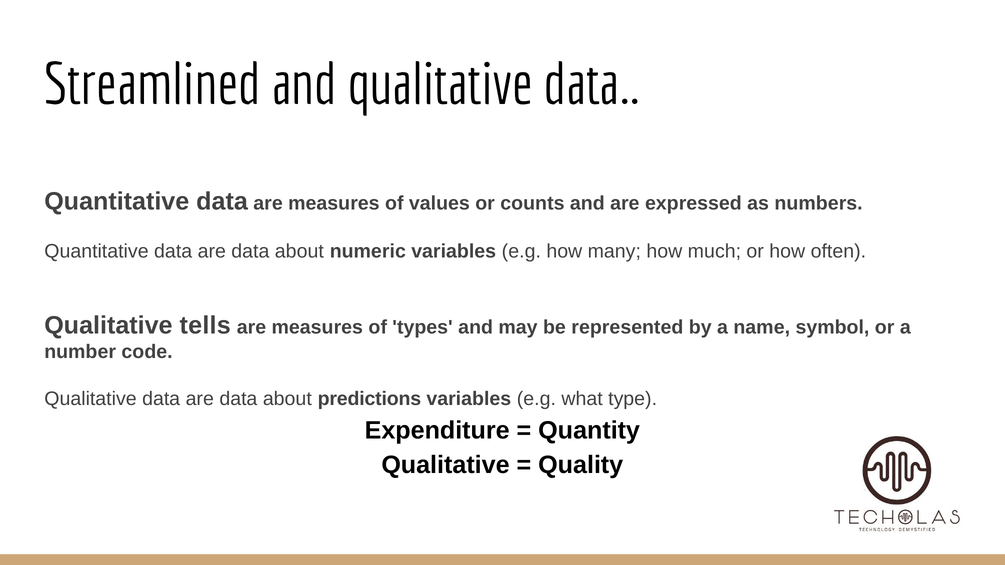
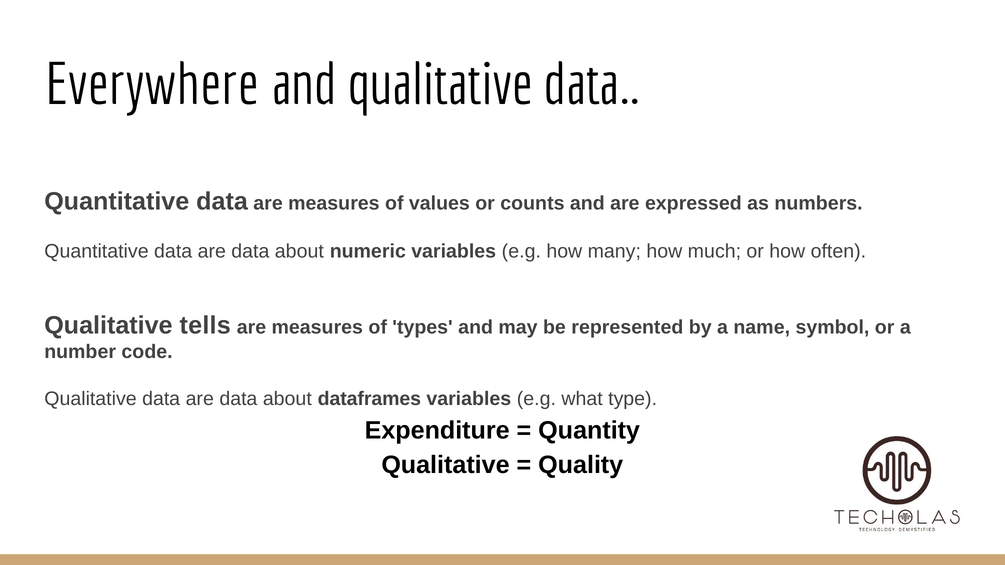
Streamlined: Streamlined -> Everywhere
predictions: predictions -> dataframes
